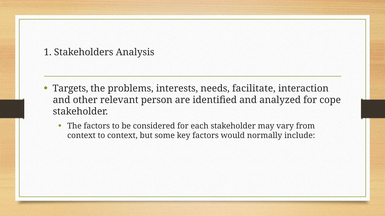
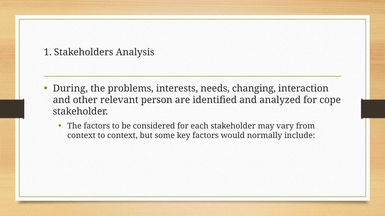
Targets: Targets -> During
facilitate: facilitate -> changing
